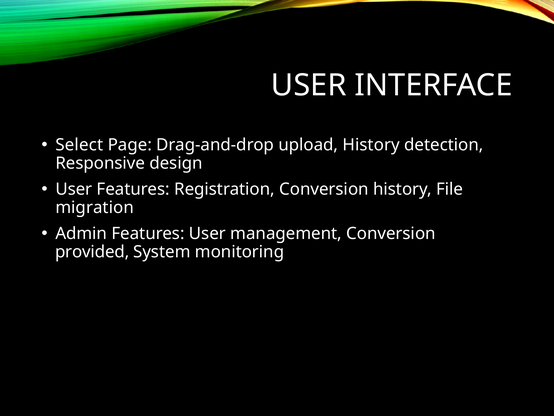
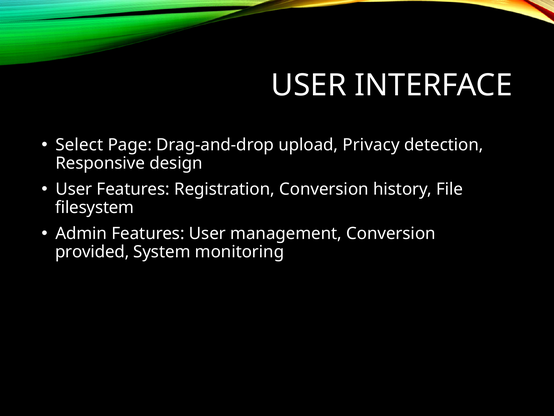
upload History: History -> Privacy
migration: migration -> filesystem
